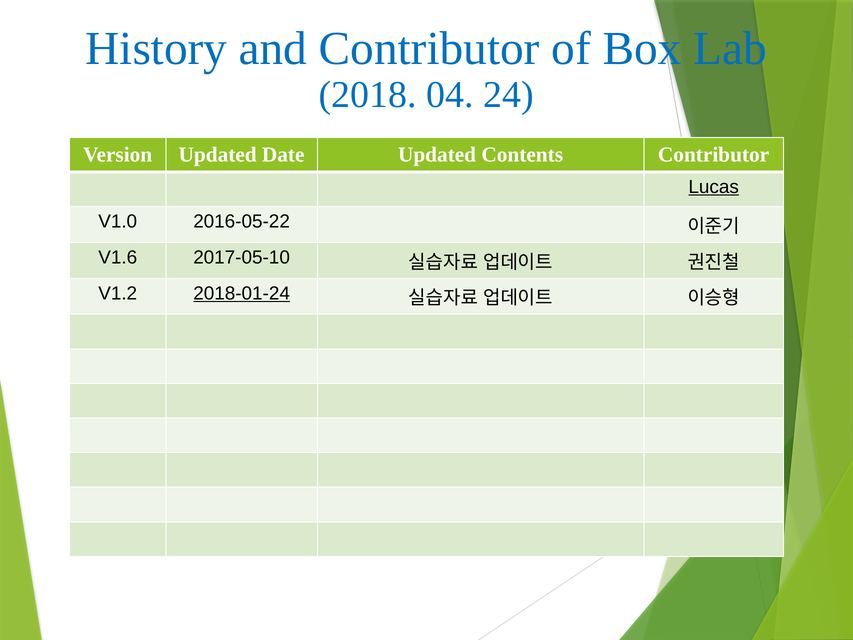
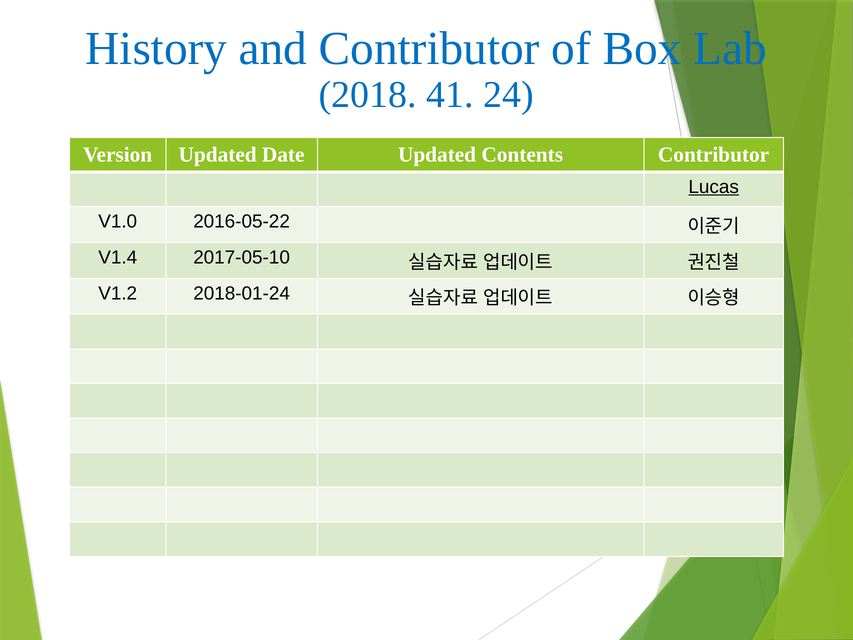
04: 04 -> 41
V1.6: V1.6 -> V1.4
2018-01-24 underline: present -> none
